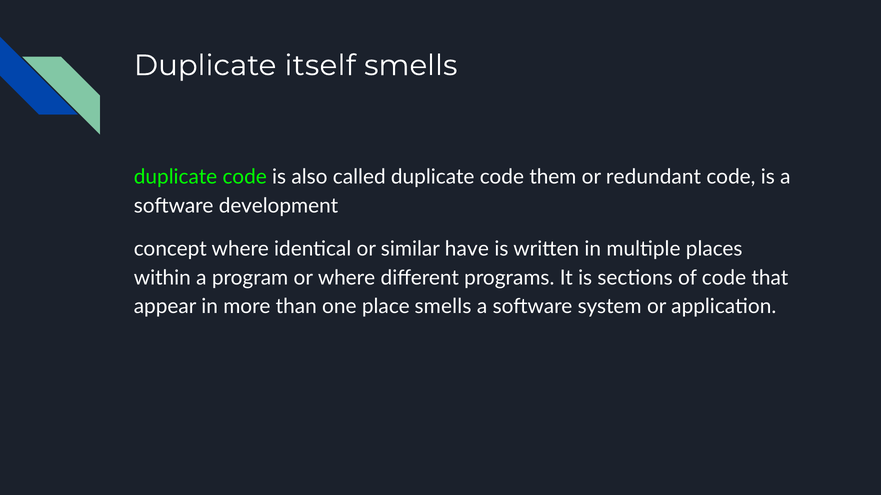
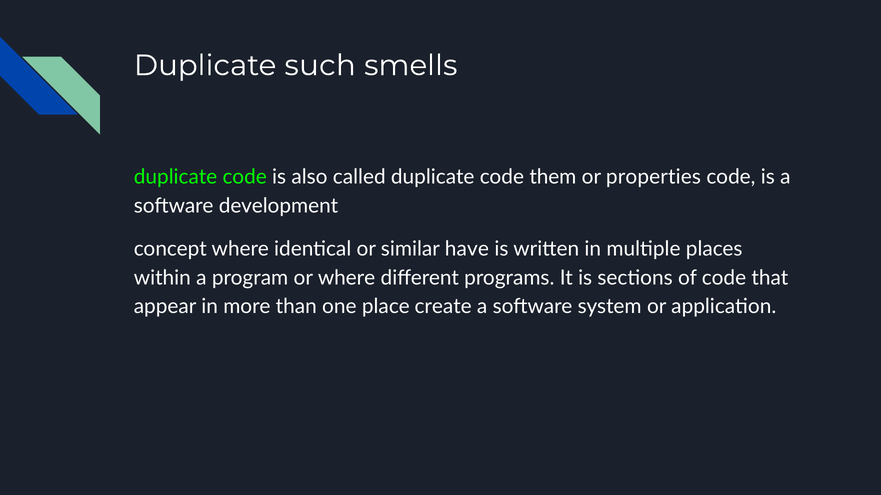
itself: itself -> such
redundant: redundant -> properties
place smells: smells -> create
